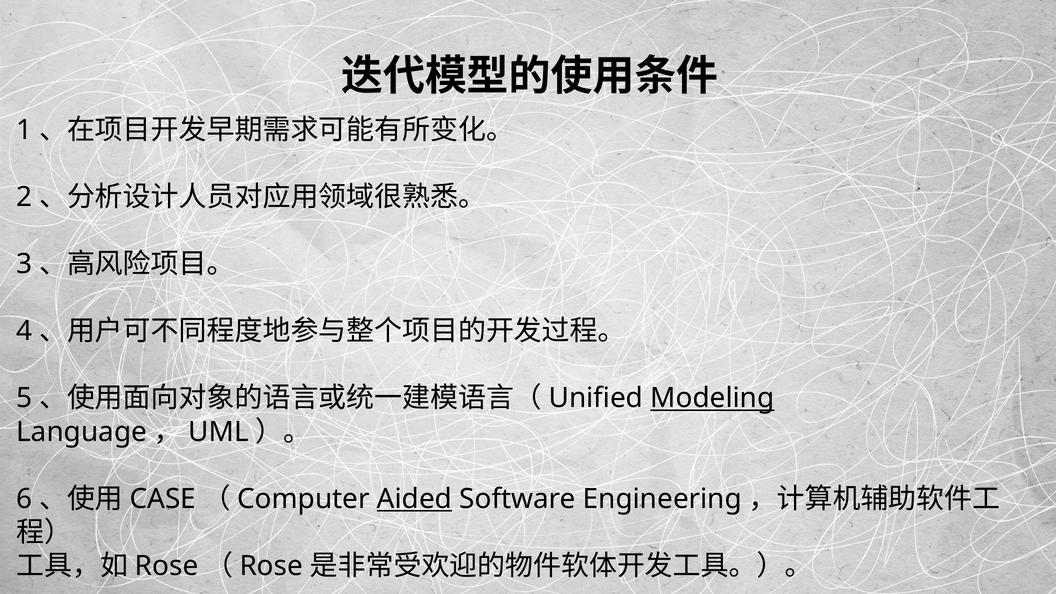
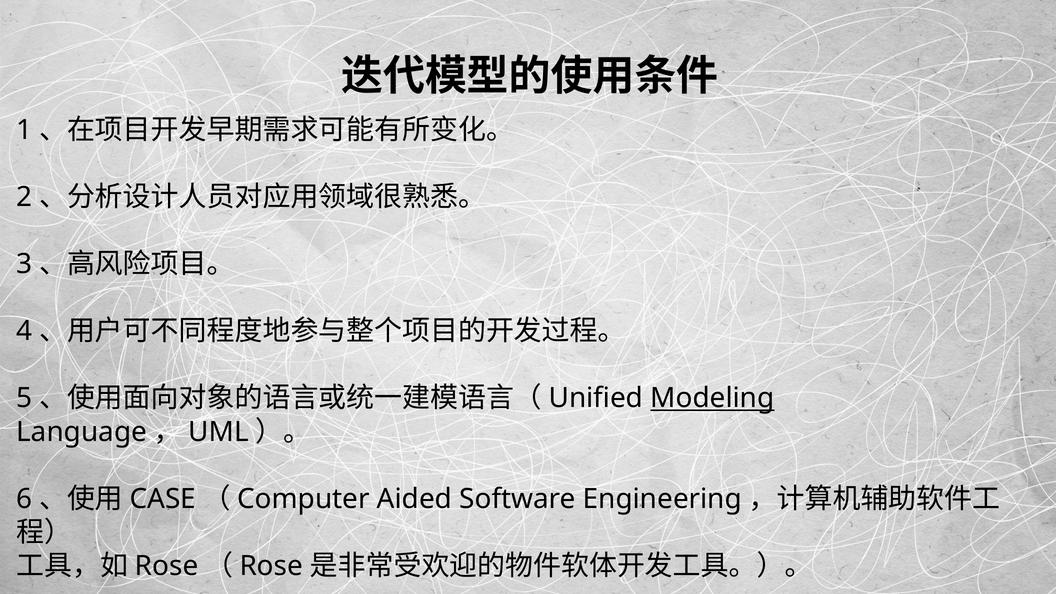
Aided underline: present -> none
